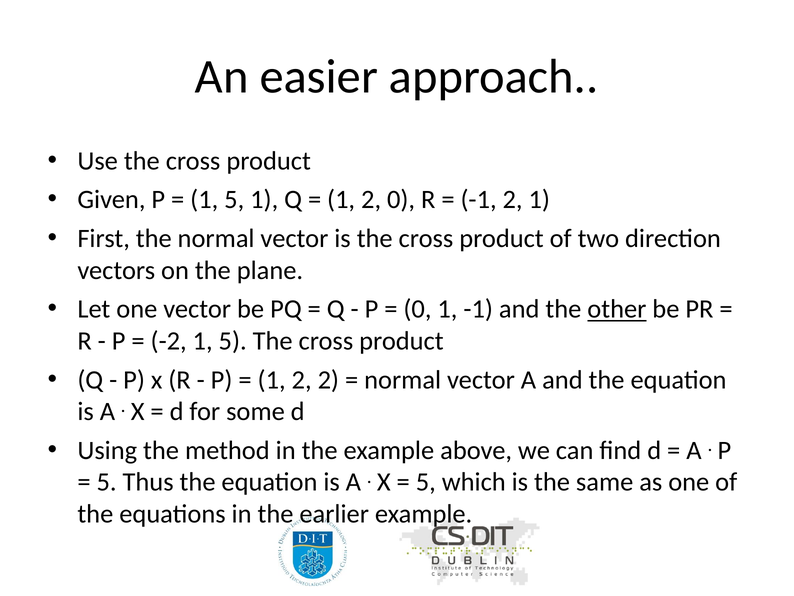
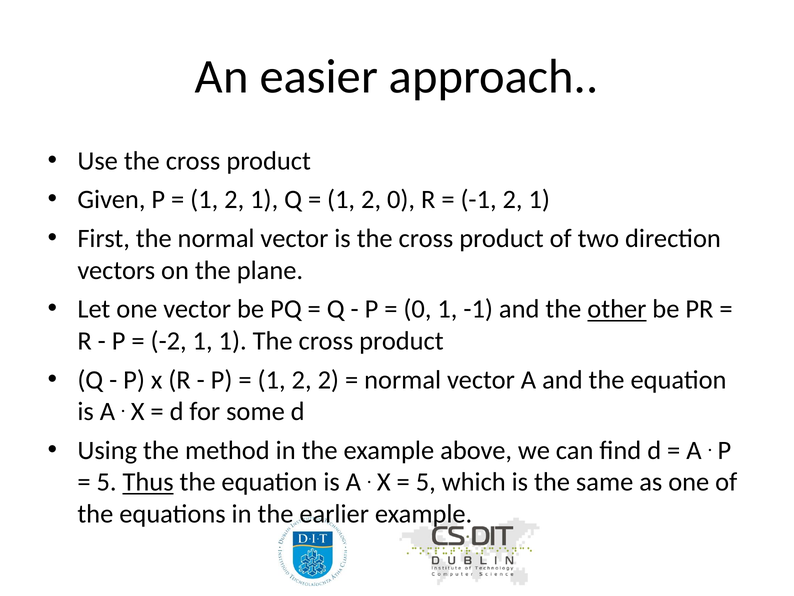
5 at (234, 199): 5 -> 2
-2 1 5: 5 -> 1
Thus underline: none -> present
